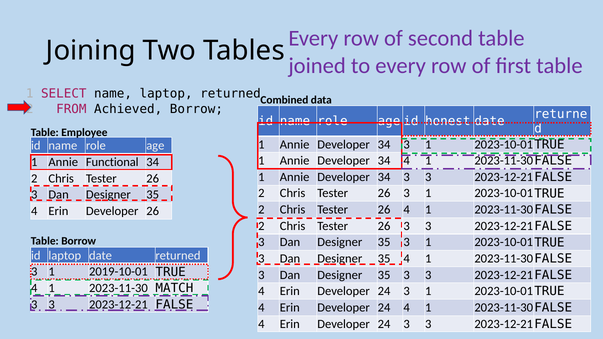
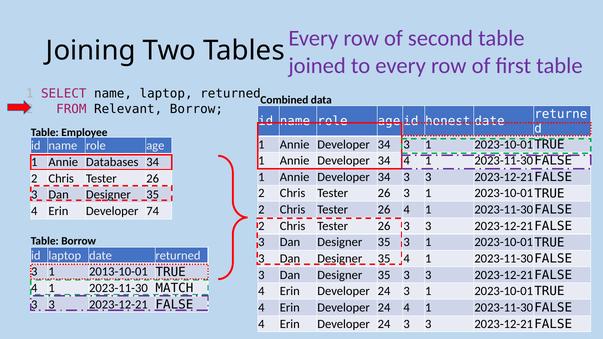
Achieved: Achieved -> Relevant
Functional: Functional -> Databases
Developer 26: 26 -> 74
2019-10-01: 2019-10-01 -> 2013-10-01
